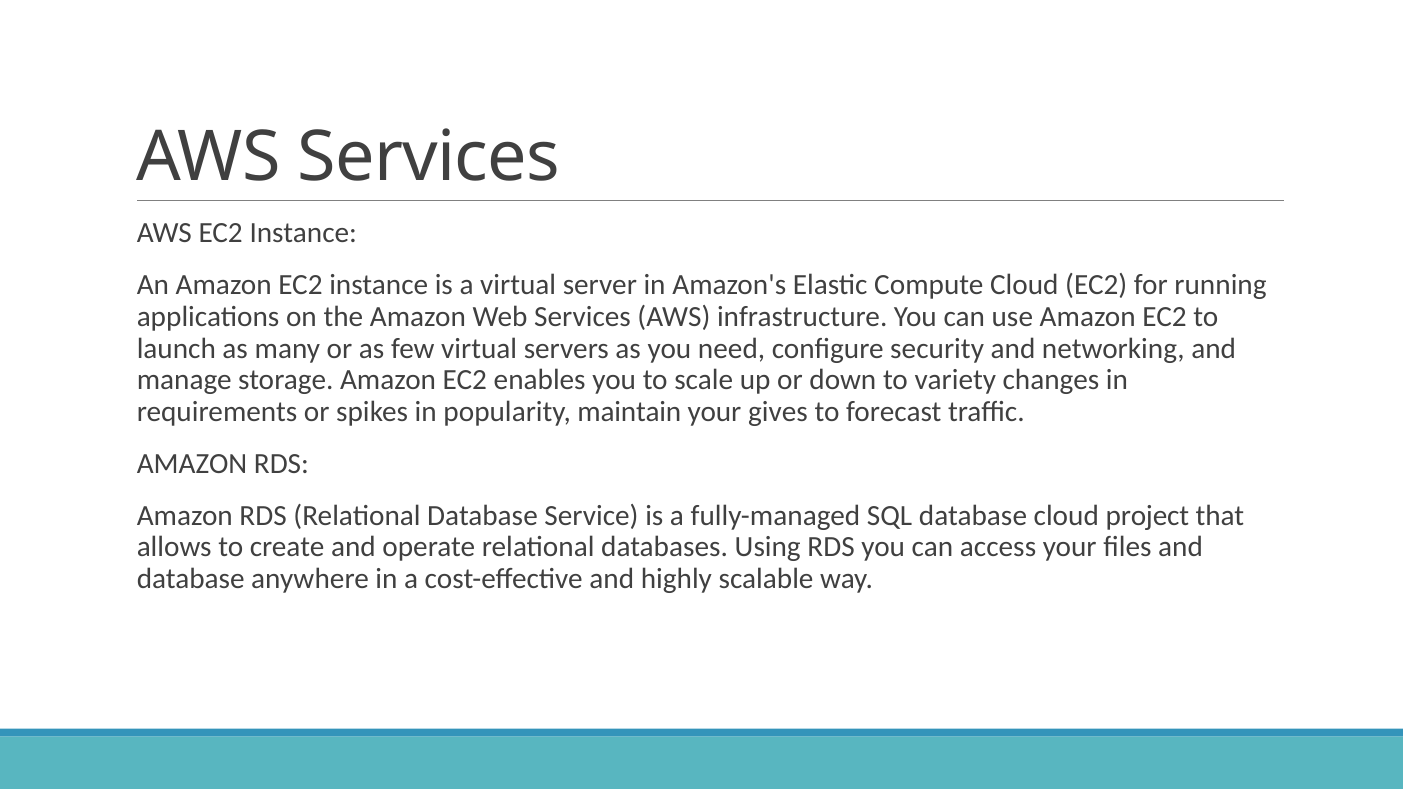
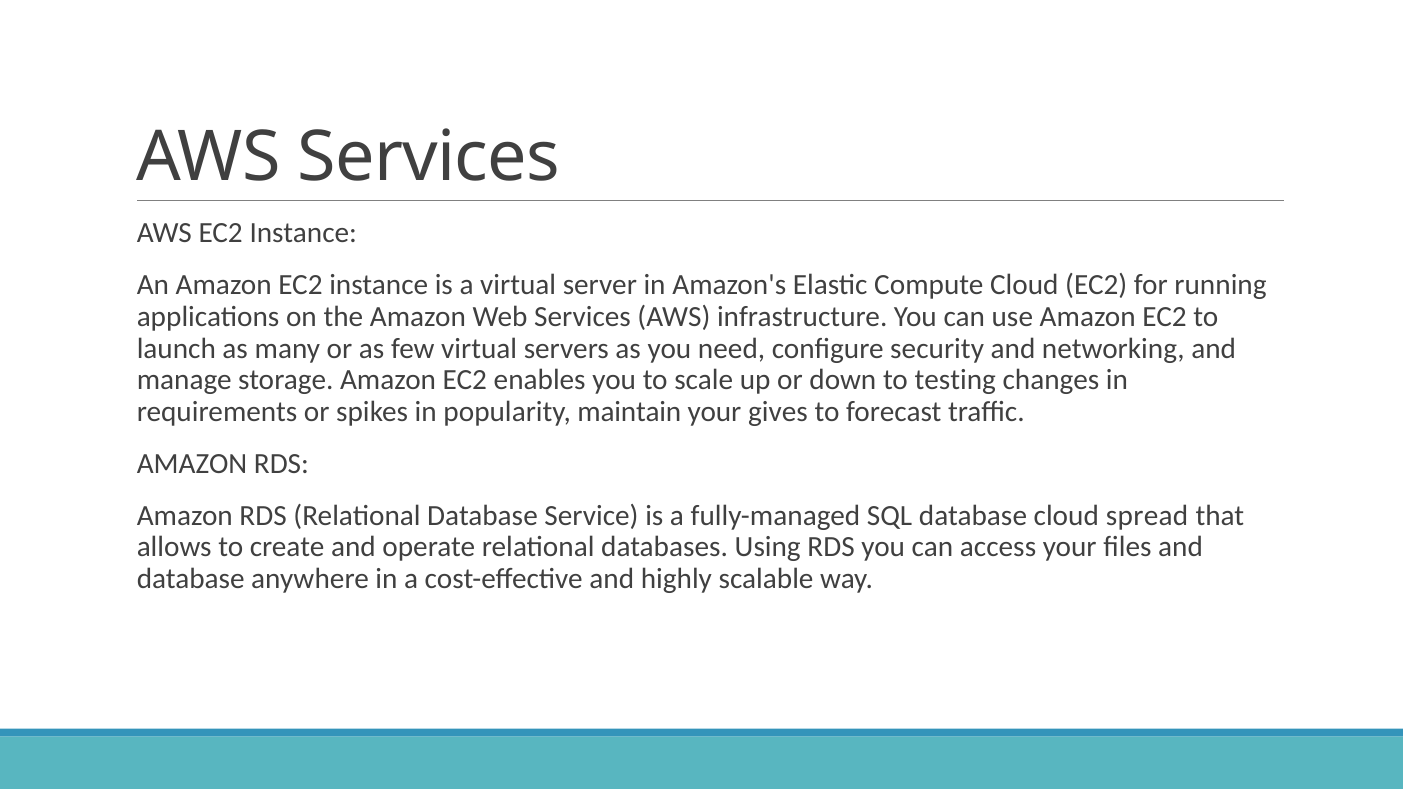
variety: variety -> testing
project: project -> spread
